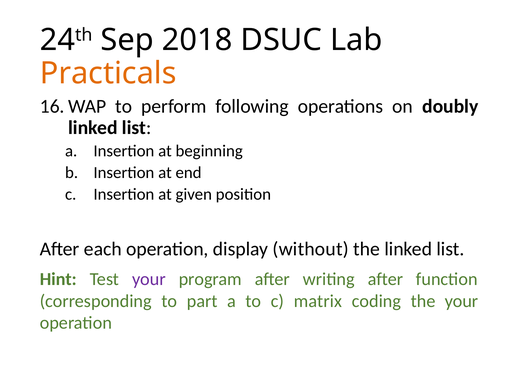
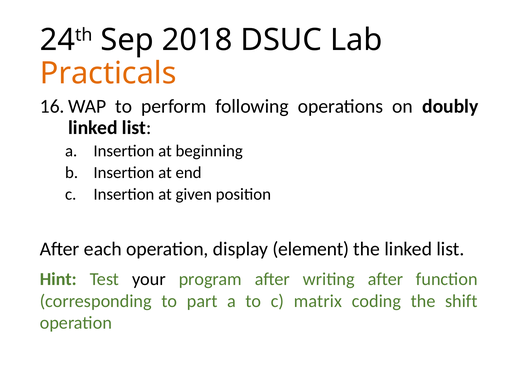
without: without -> element
your at (149, 279) colour: purple -> black
the your: your -> shift
